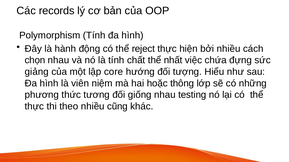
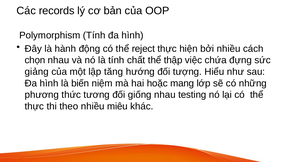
nhất: nhất -> thập
core: core -> tăng
viên: viên -> biến
thông: thông -> mang
cũng: cũng -> miêu
